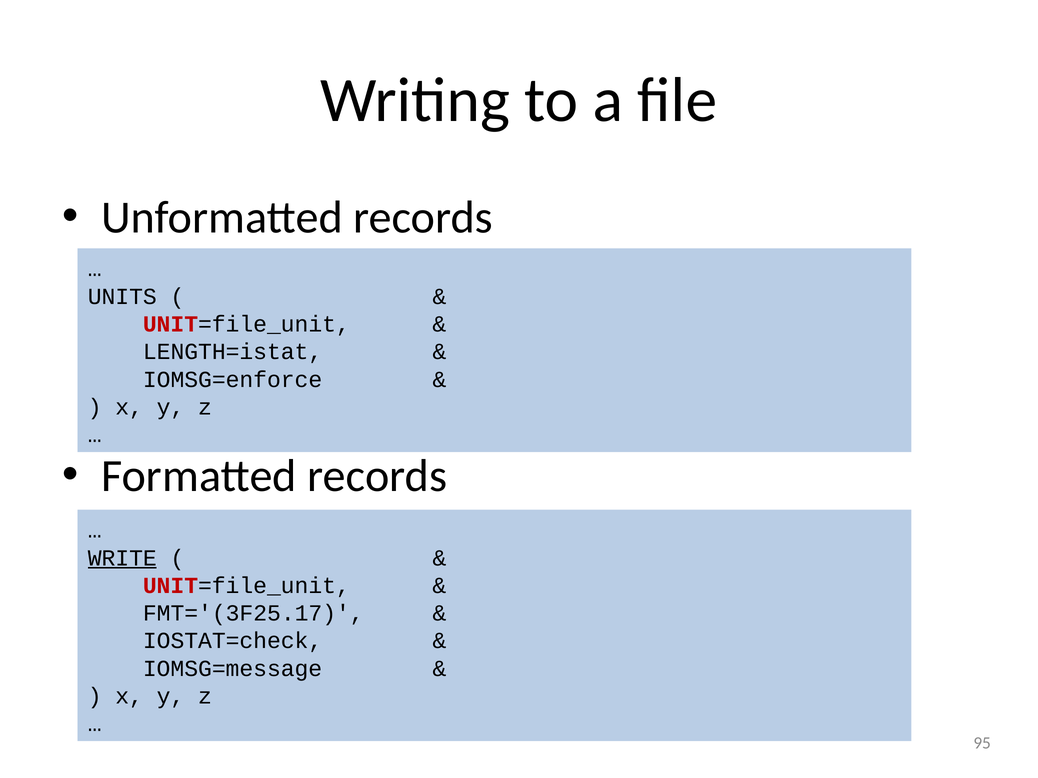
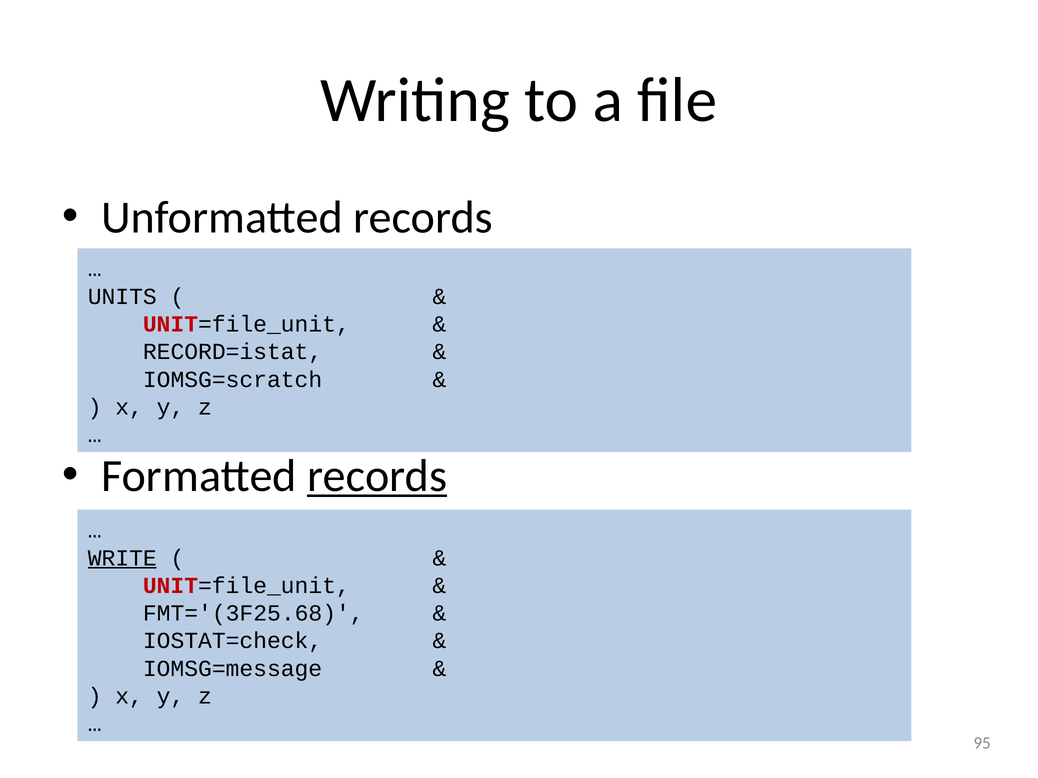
LENGTH=istat: LENGTH=istat -> RECORD=istat
IOMSG=enforce: IOMSG=enforce -> IOMSG=scratch
records at (377, 476) underline: none -> present
FMT='(3F25.17: FMT='(3F25.17 -> FMT='(3F25.68
